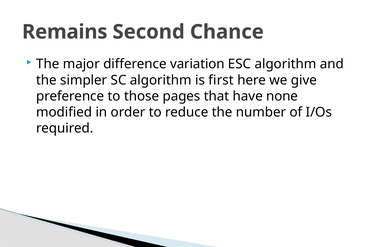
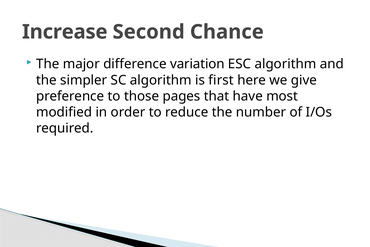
Remains: Remains -> Increase
none: none -> most
